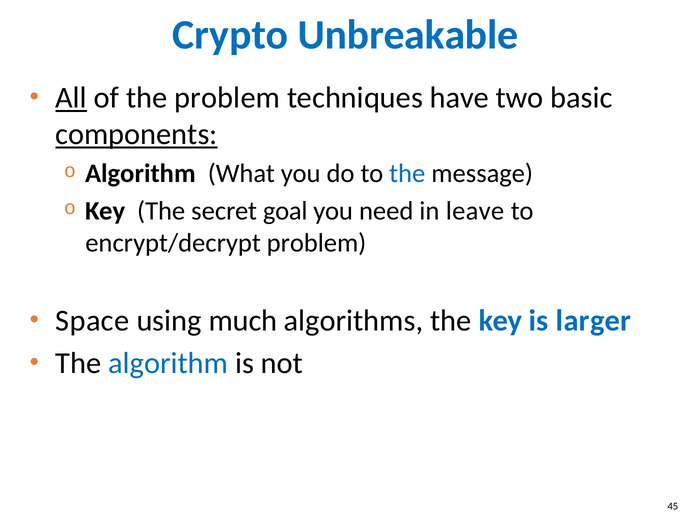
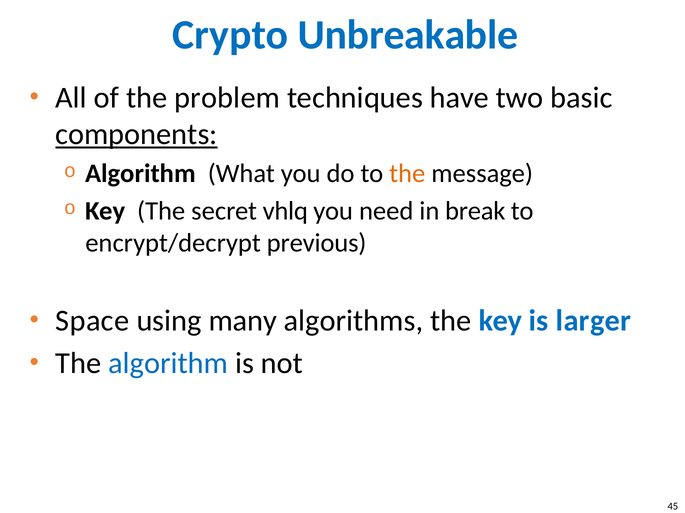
All underline: present -> none
the at (407, 174) colour: blue -> orange
goal: goal -> vhlq
leave: leave -> break
encrypt/decrypt problem: problem -> previous
much: much -> many
